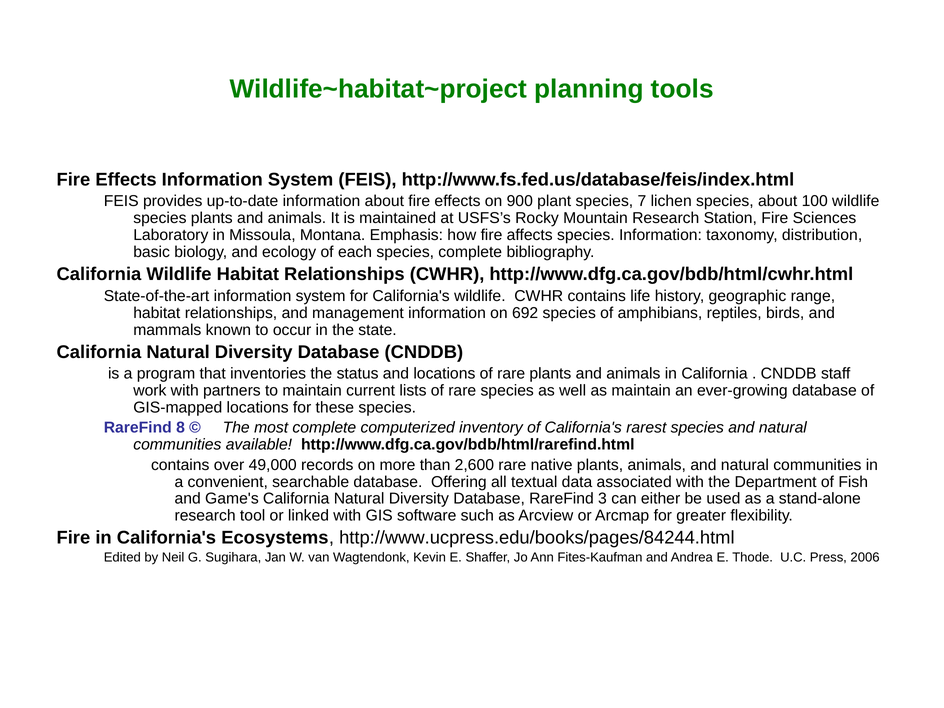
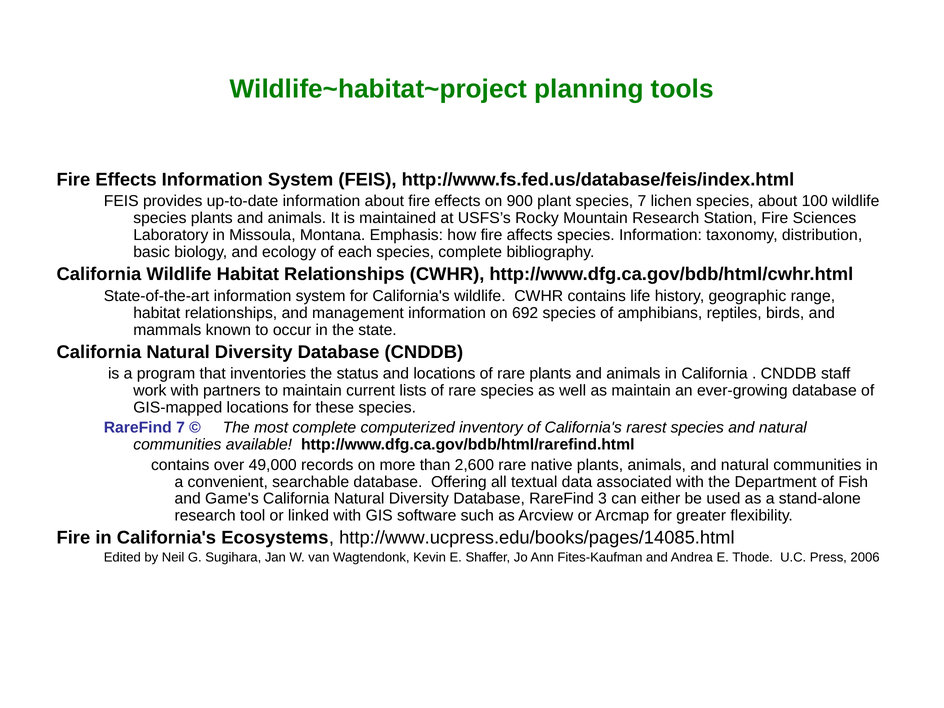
RareFind 8: 8 -> 7
http://www.ucpress.edu/books/pages/84244.html: http://www.ucpress.edu/books/pages/84244.html -> http://www.ucpress.edu/books/pages/14085.html
